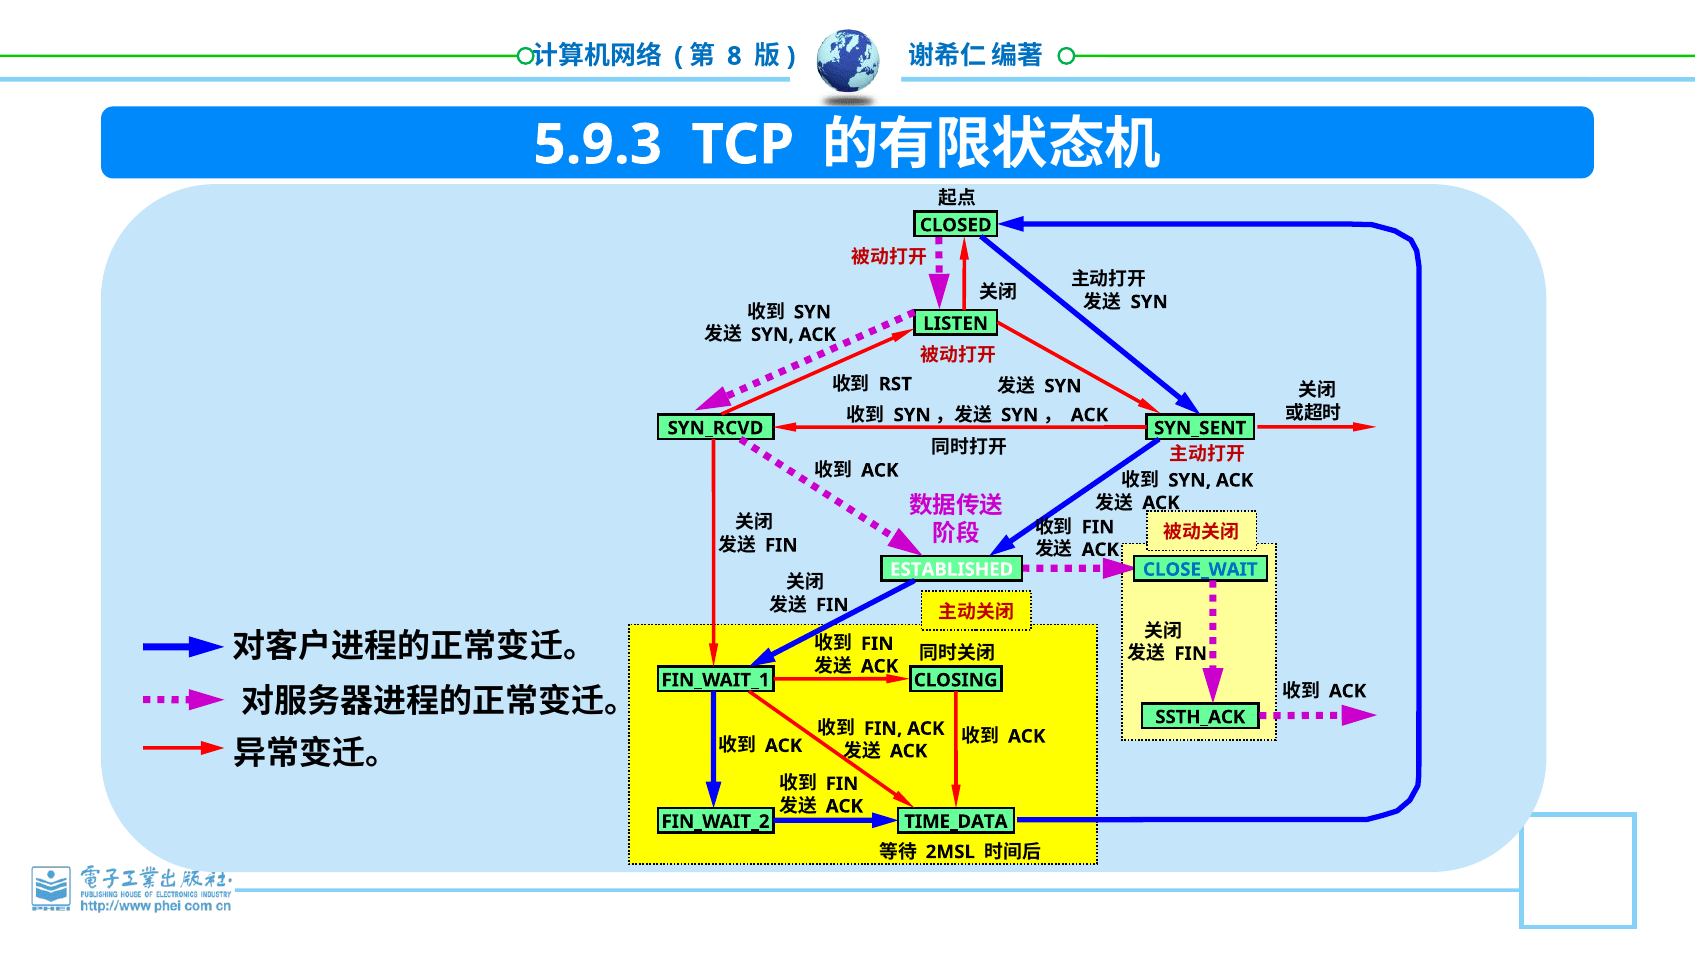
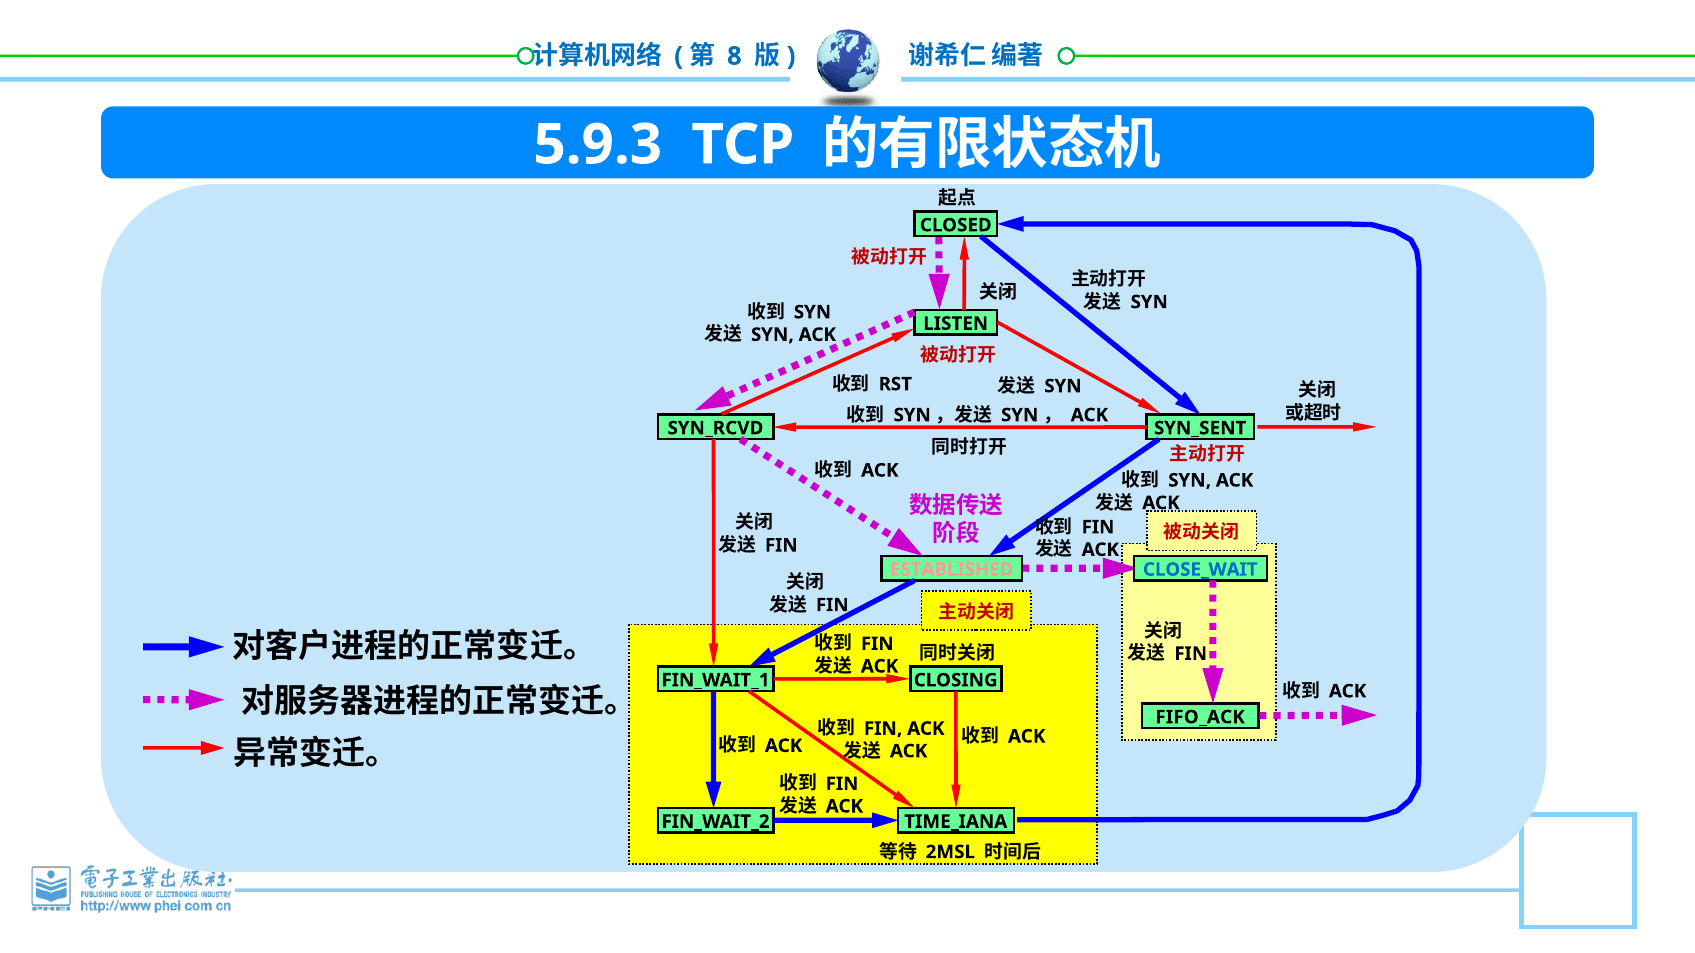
ESTABLISHED colour: white -> pink
SSTH_ACK: SSTH_ACK -> FIFO_ACK
TIME_DATA: TIME_DATA -> TIME_IANA
